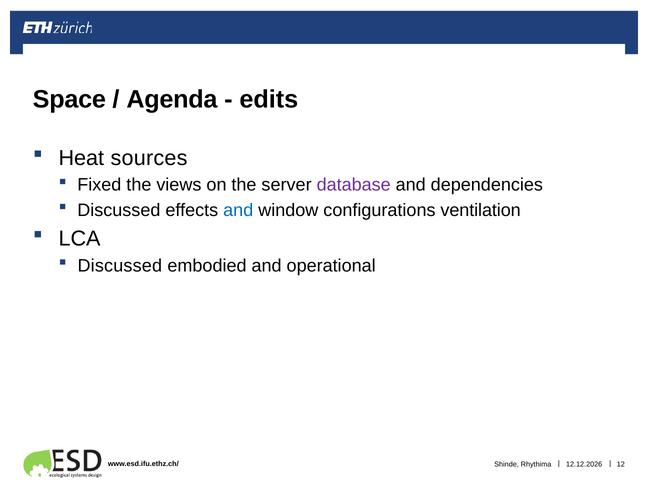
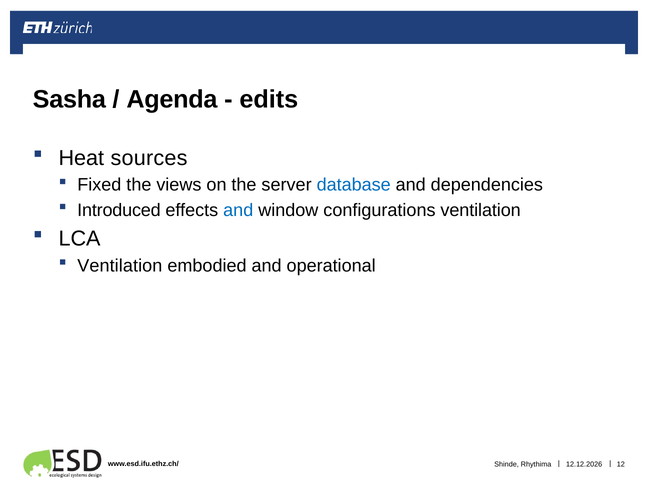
Space: Space -> Sasha
database colour: purple -> blue
Discussed at (119, 210): Discussed -> Introduced
Discussed at (120, 266): Discussed -> Ventilation
